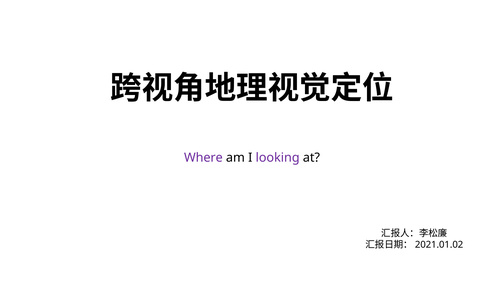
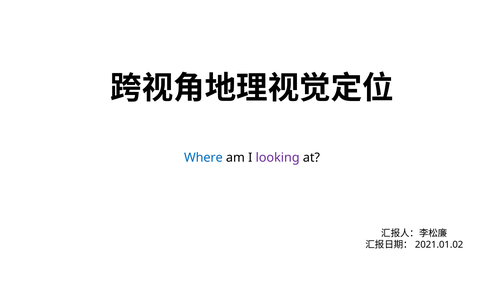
Where colour: purple -> blue
